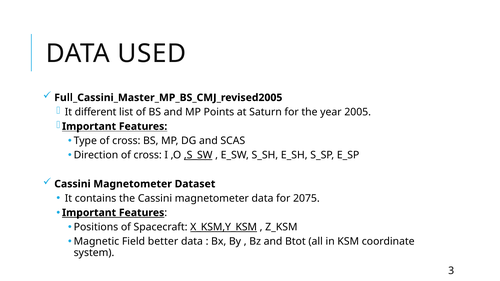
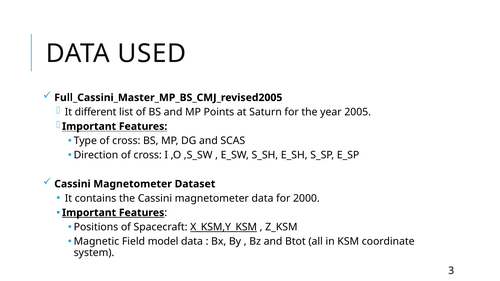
,S_SW underline: present -> none
2075: 2075 -> 2000
better: better -> model
